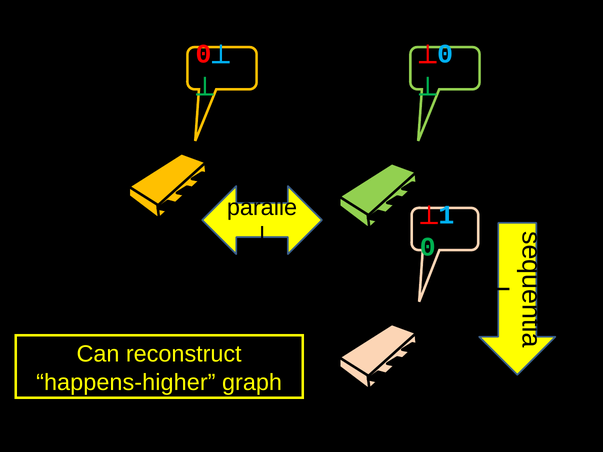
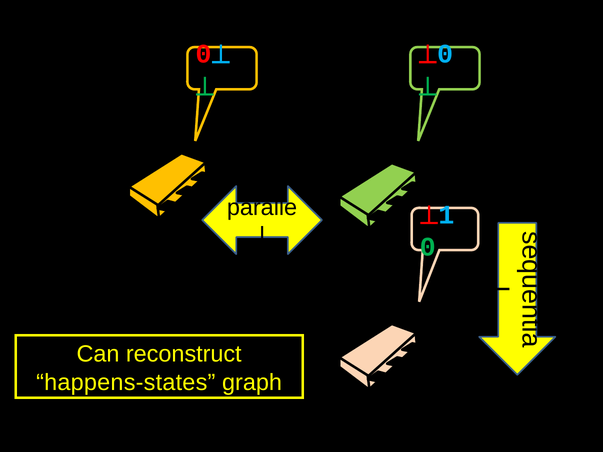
happens-higher: happens-higher -> happens-states
